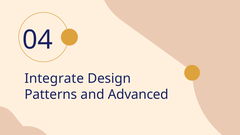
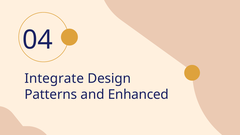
Advanced: Advanced -> Enhanced
